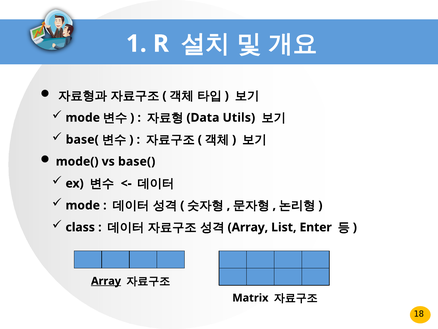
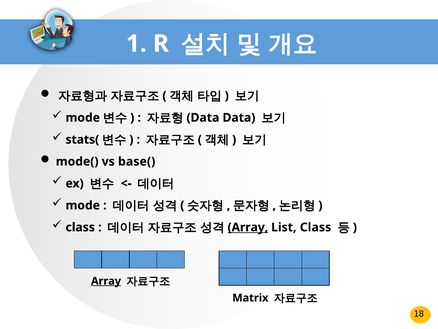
Utils at (239, 118): Utils -> Data
base( at (82, 139): base( -> stats(
Array at (248, 227) underline: none -> present
List Enter: Enter -> Class
